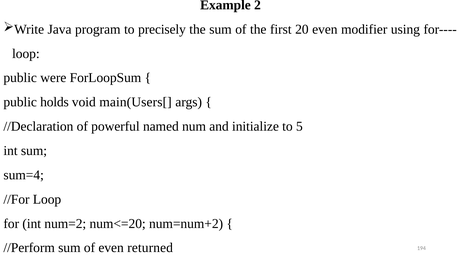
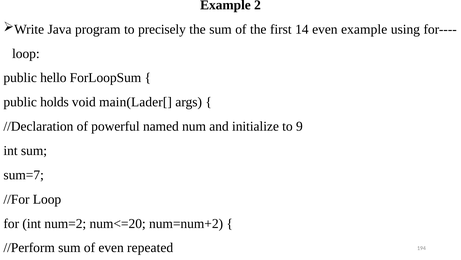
20: 20 -> 14
even modifier: modifier -> example
were: were -> hello
main(Users[: main(Users[ -> main(Lader[
5: 5 -> 9
sum=4: sum=4 -> sum=7
returned: returned -> repeated
